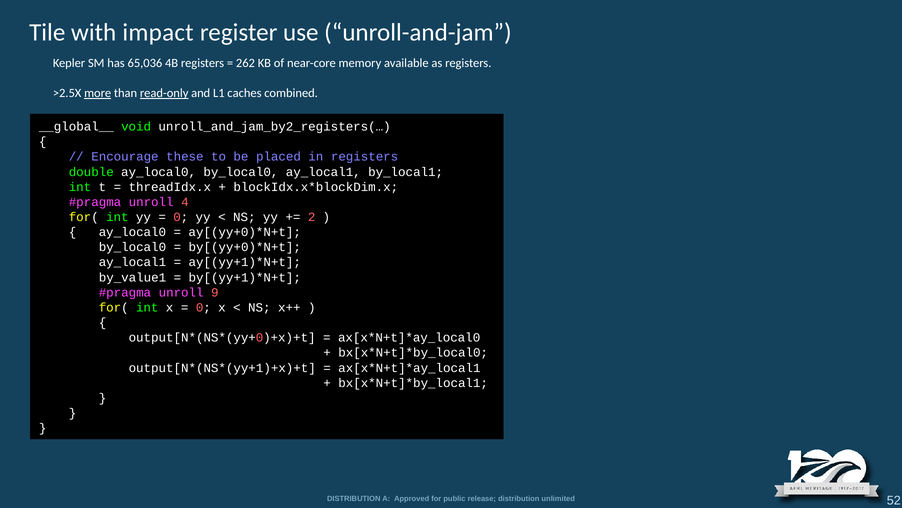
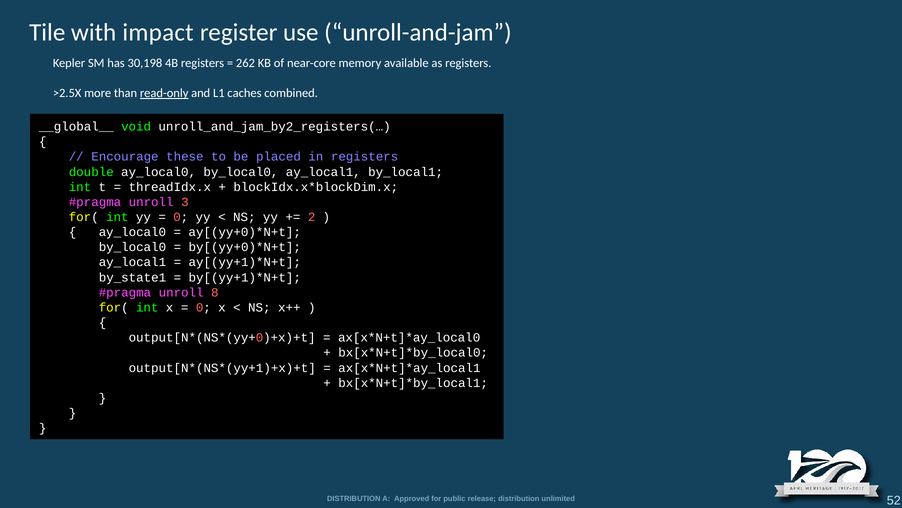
65,036: 65,036 -> 30,198
more underline: present -> none
4: 4 -> 3
by_value1: by_value1 -> by_state1
9: 9 -> 8
